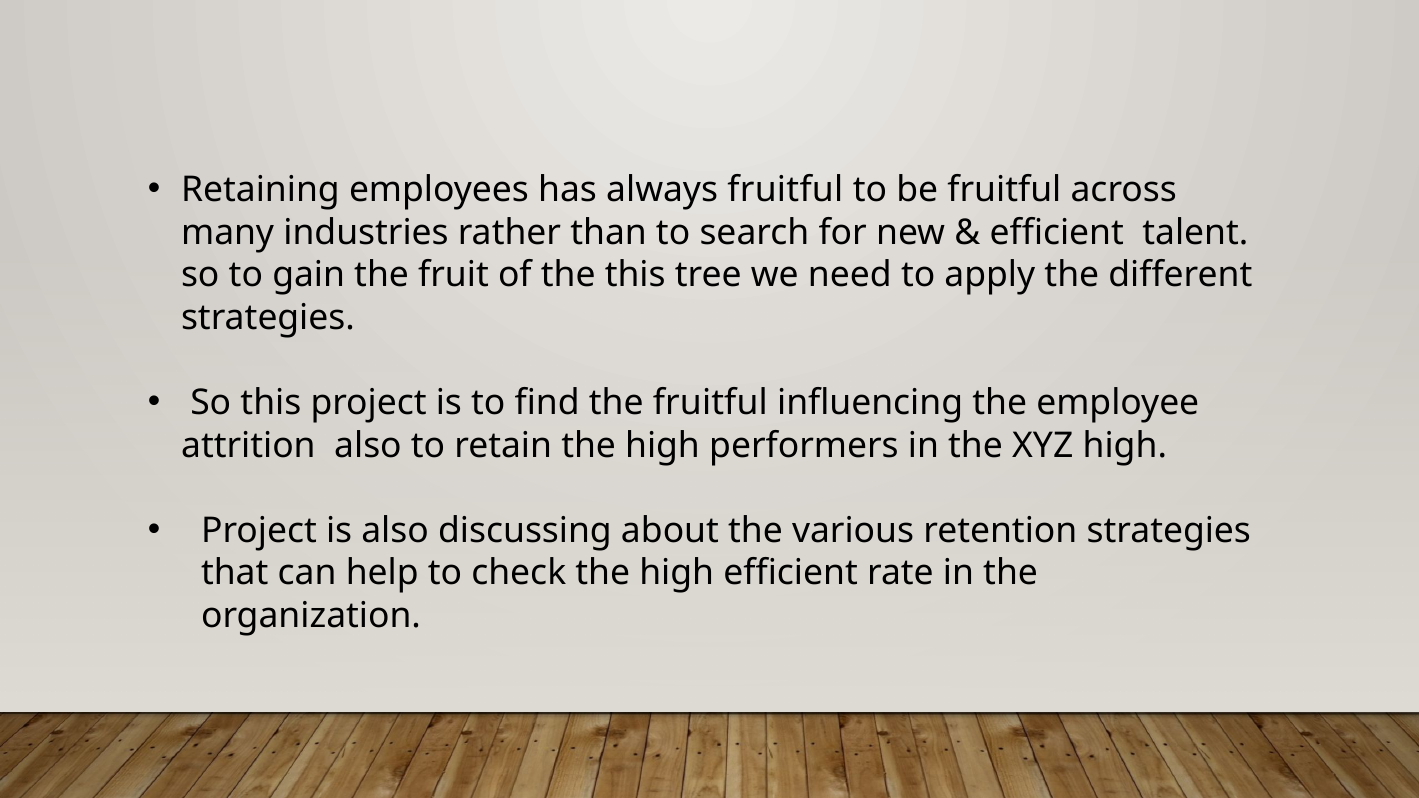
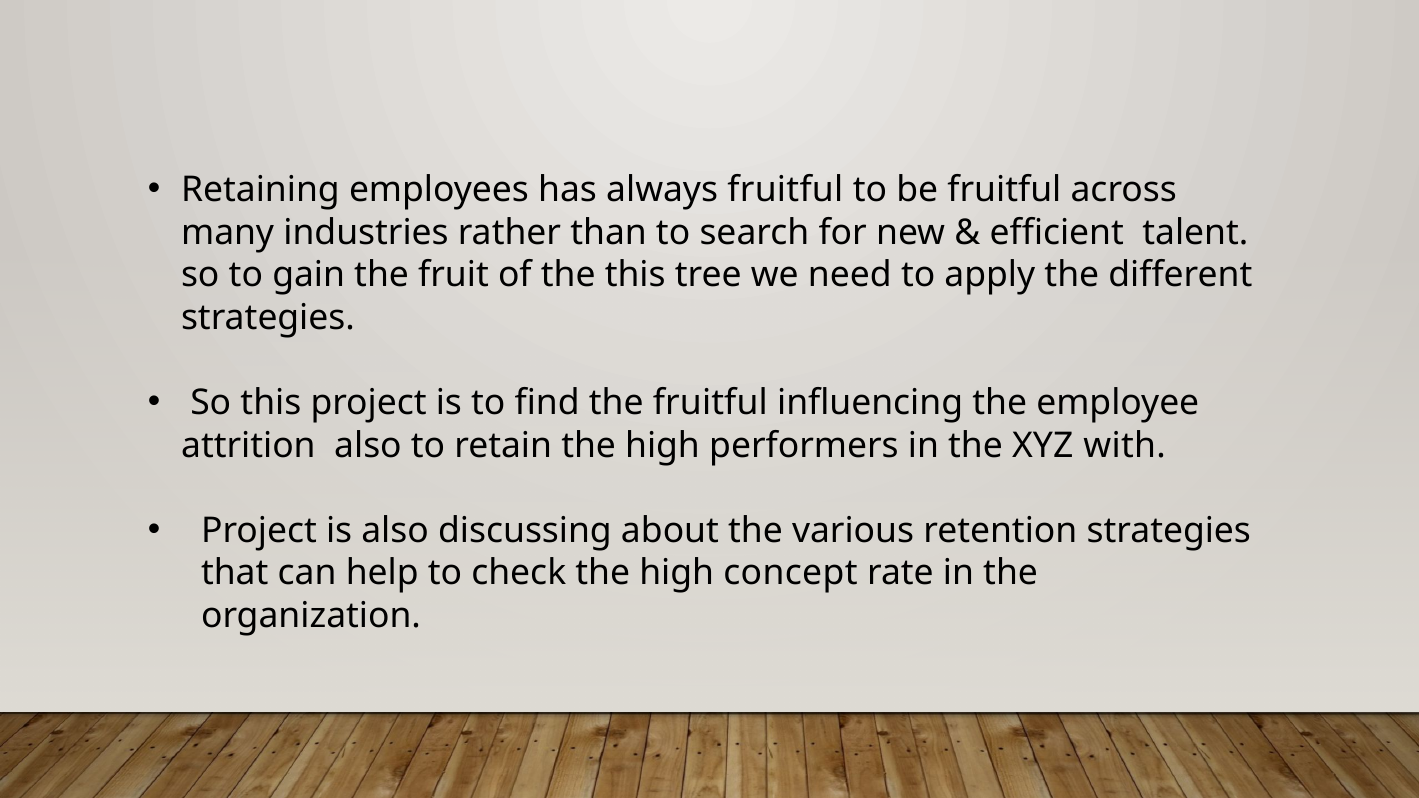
XYZ high: high -> with
high efficient: efficient -> concept
